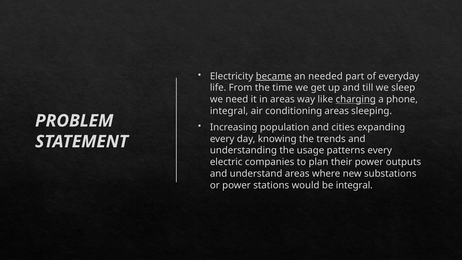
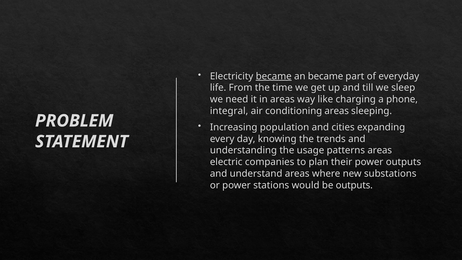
an needed: needed -> became
charging underline: present -> none
patterns every: every -> areas
be integral: integral -> outputs
